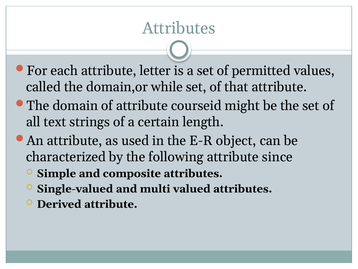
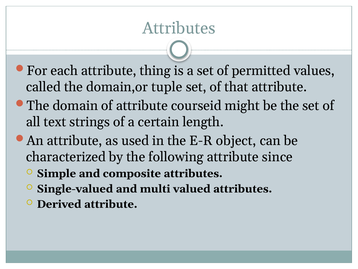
letter: letter -> thing
while: while -> tuple
